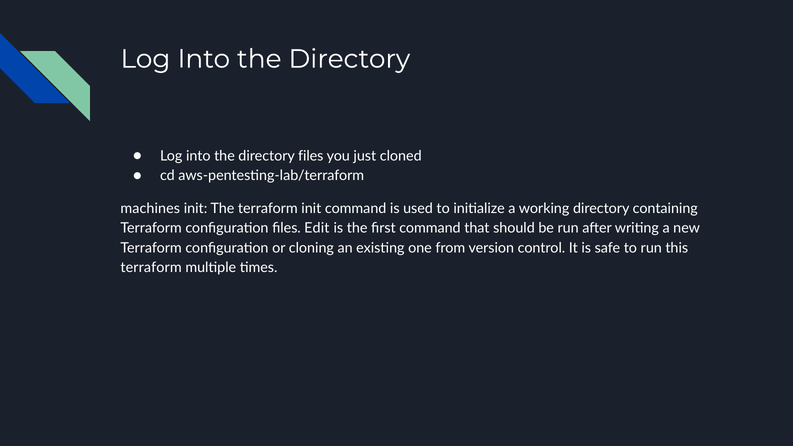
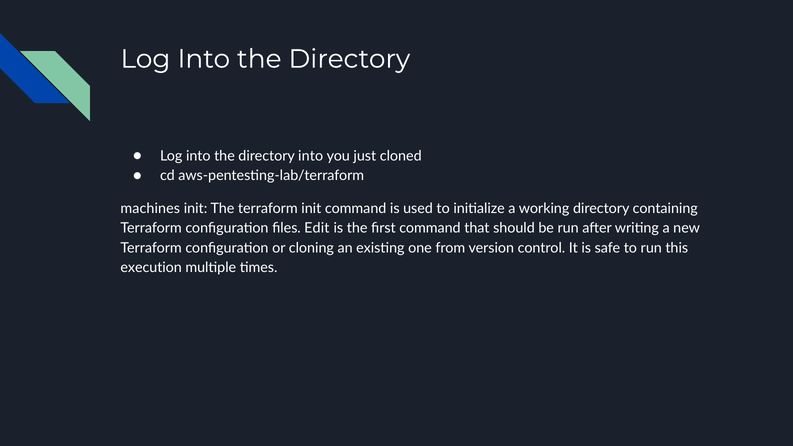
directory files: files -> into
terraform at (151, 268): terraform -> execution
